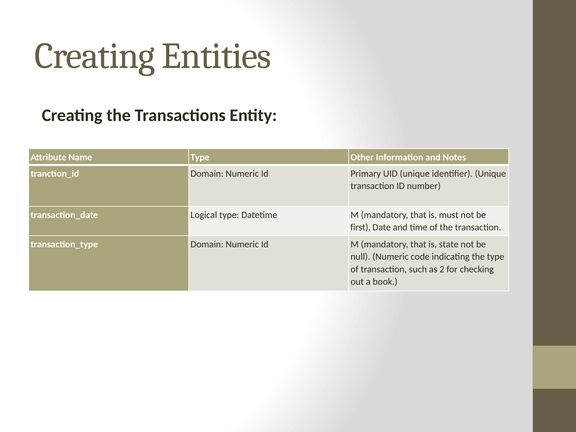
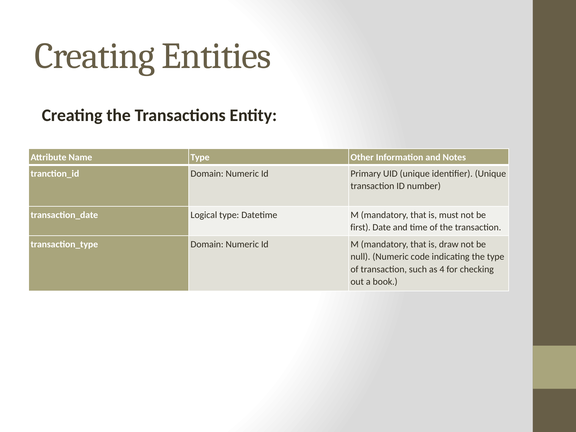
state: state -> draw
2: 2 -> 4
